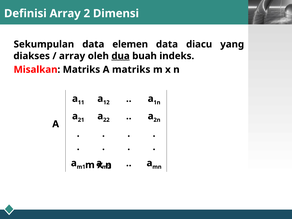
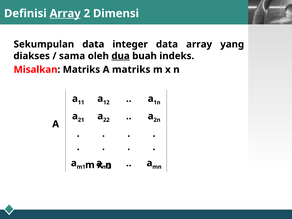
Array at (65, 13) underline: none -> present
elemen: elemen -> integer
data diacu: diacu -> array
array at (72, 56): array -> sama
